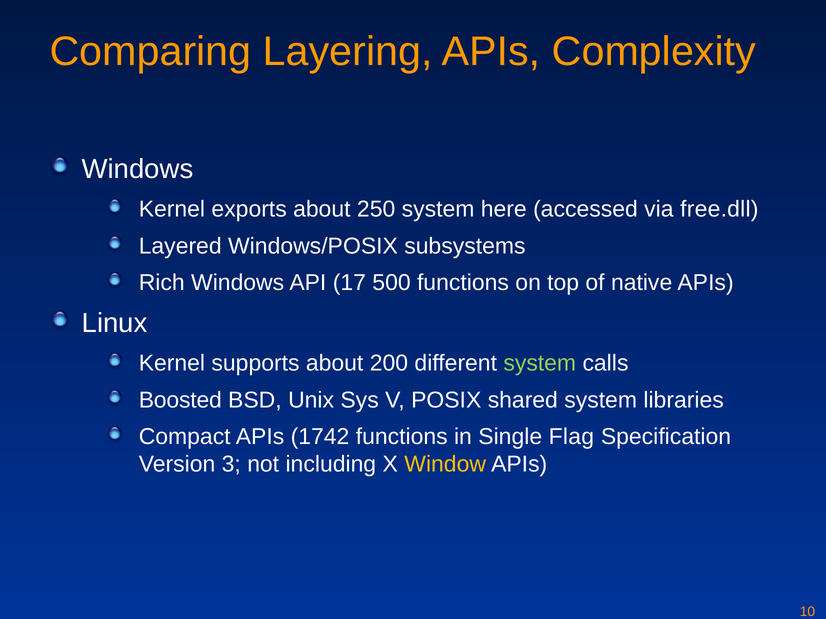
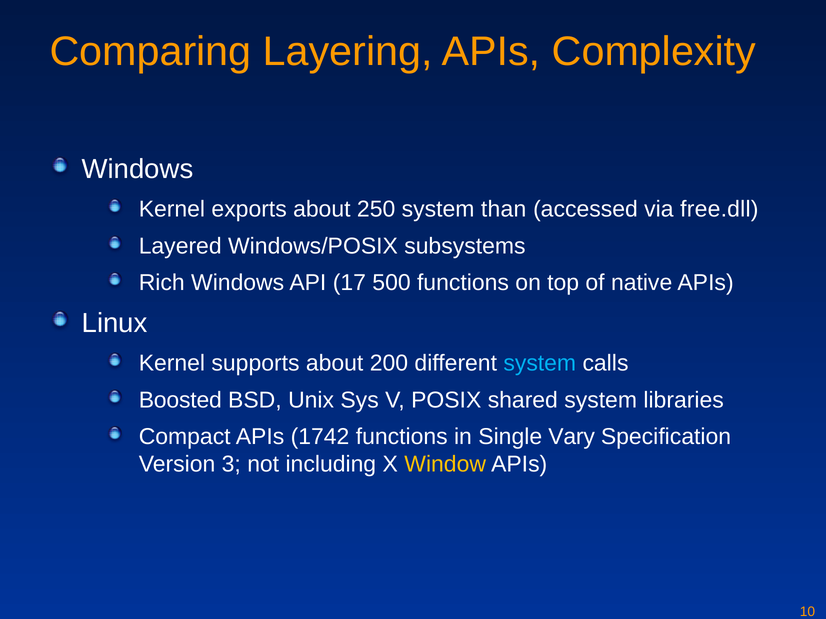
here: here -> than
system at (540, 364) colour: light green -> light blue
Flag: Flag -> Vary
